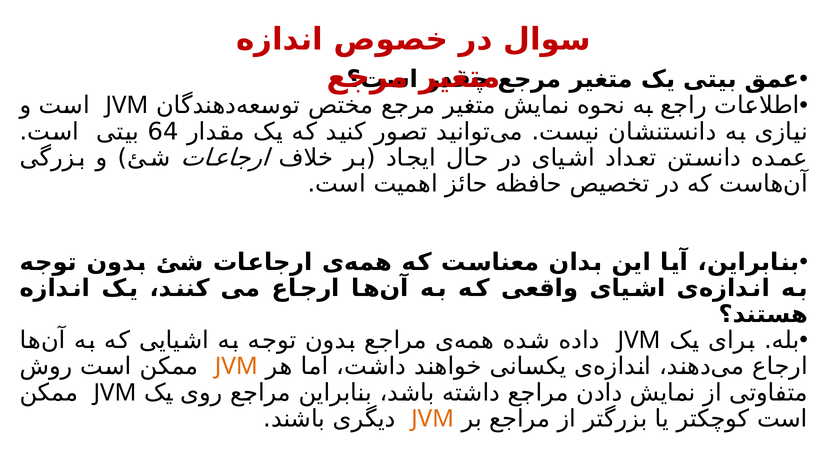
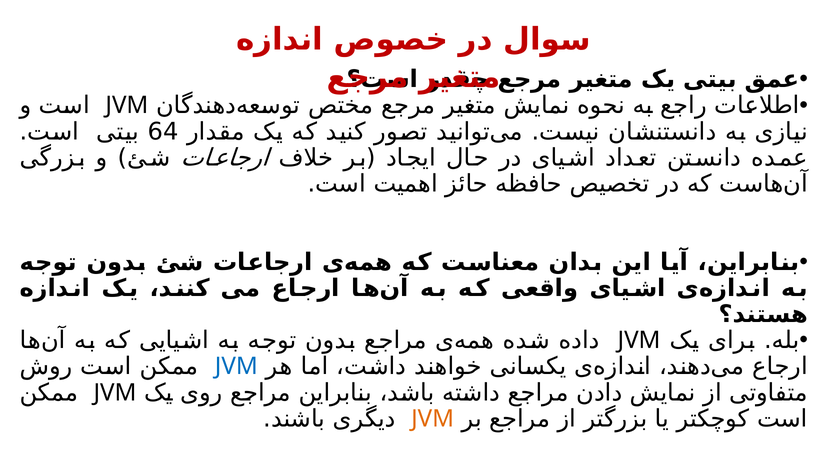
JVM at (236, 366) colour: orange -> blue
